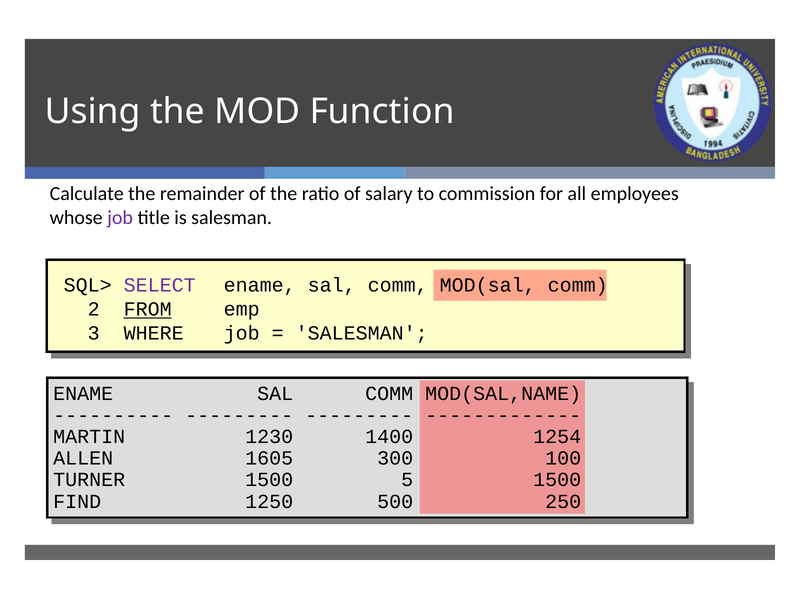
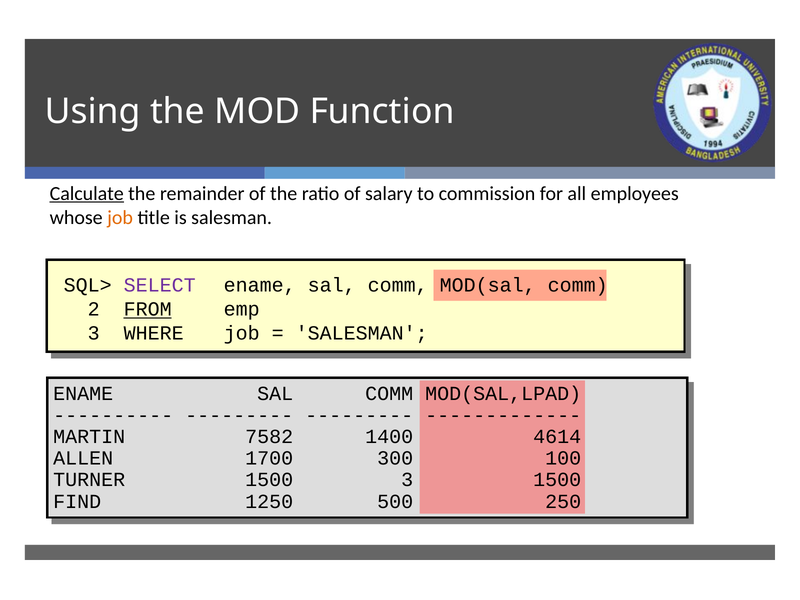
Calculate underline: none -> present
job at (120, 217) colour: purple -> orange
MOD(SAL,NAME: MOD(SAL,NAME -> MOD(SAL,LPAD
1230: 1230 -> 7582
1254: 1254 -> 4614
1605: 1605 -> 1700
1500 5: 5 -> 3
